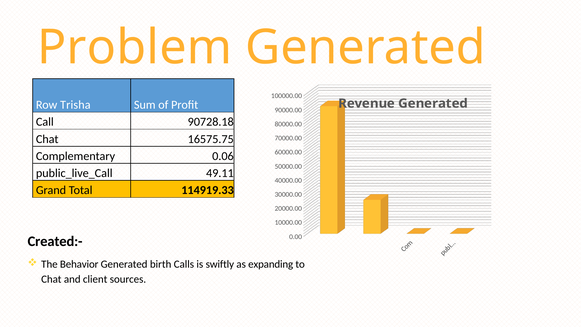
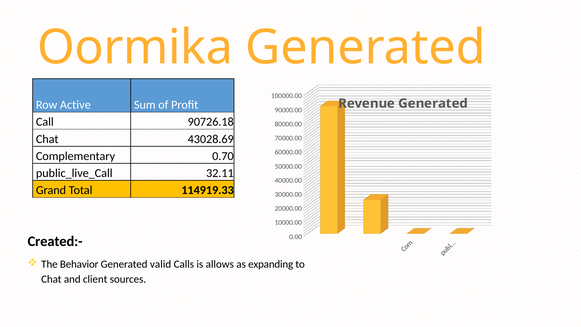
Problem: Problem -> Oormika
Trisha: Trisha -> Active
90728.18: 90728.18 -> 90726.18
16575.75: 16575.75 -> 43028.69
0.06: 0.06 -> 0.70
49.11: 49.11 -> 32.11
birth: birth -> valid
swiftly: swiftly -> allows
